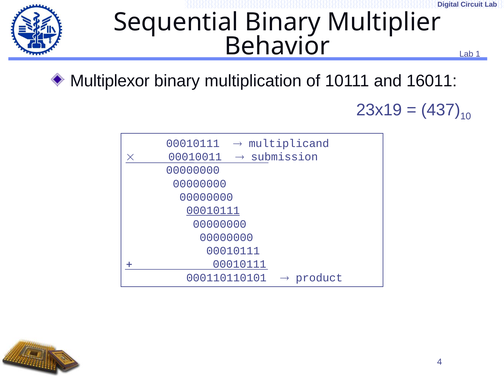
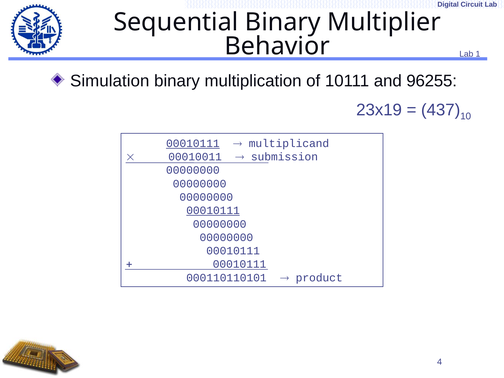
Multiplexor: Multiplexor -> Simulation
16011: 16011 -> 96255
00010111 at (193, 143) underline: none -> present
